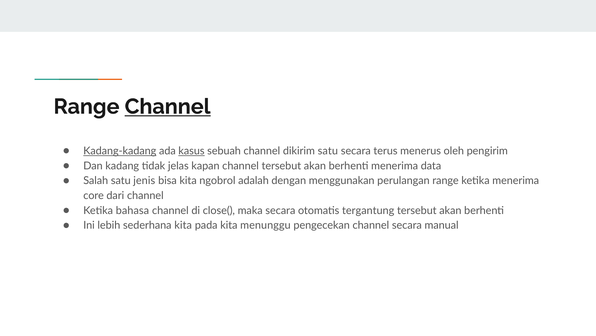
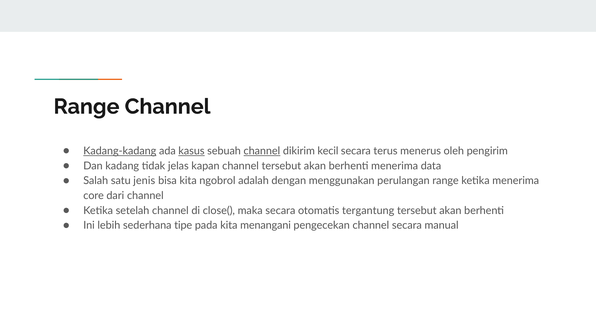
Channel at (168, 106) underline: present -> none
channel at (262, 151) underline: none -> present
dikirim satu: satu -> kecil
bahasa: bahasa -> setelah
sederhana kita: kita -> tipe
menunggu: menunggu -> menangani
